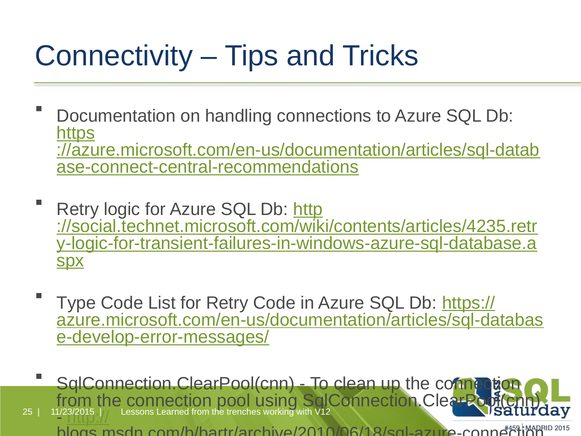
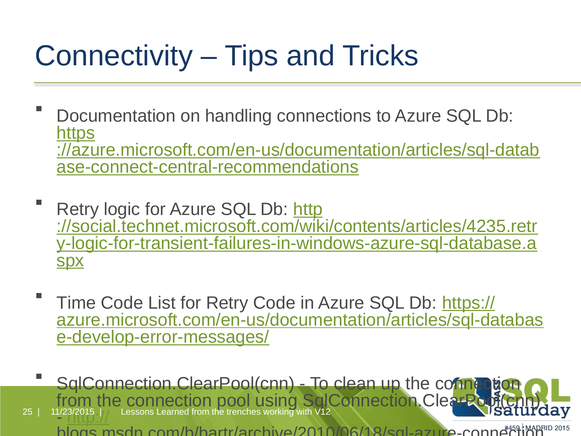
Type: Type -> Time
